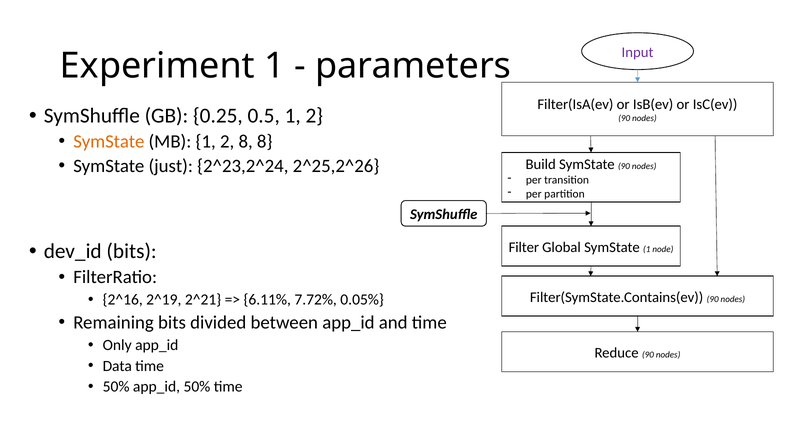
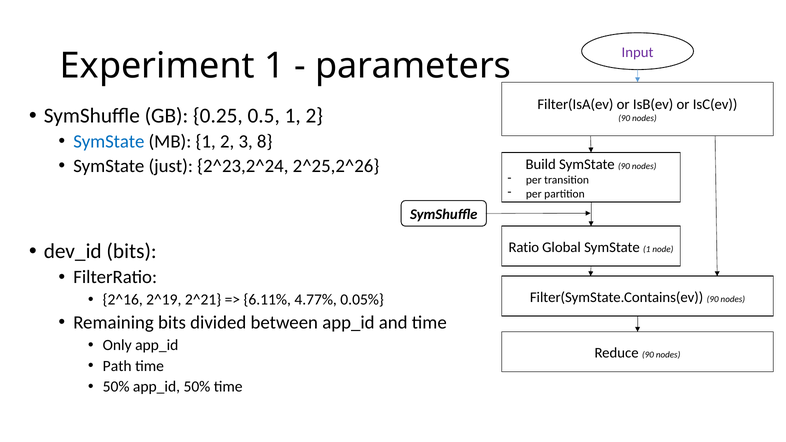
SymState at (109, 142) colour: orange -> blue
2 8: 8 -> 3
Filter: Filter -> Ratio
7.72%: 7.72% -> 4.77%
Data: Data -> Path
